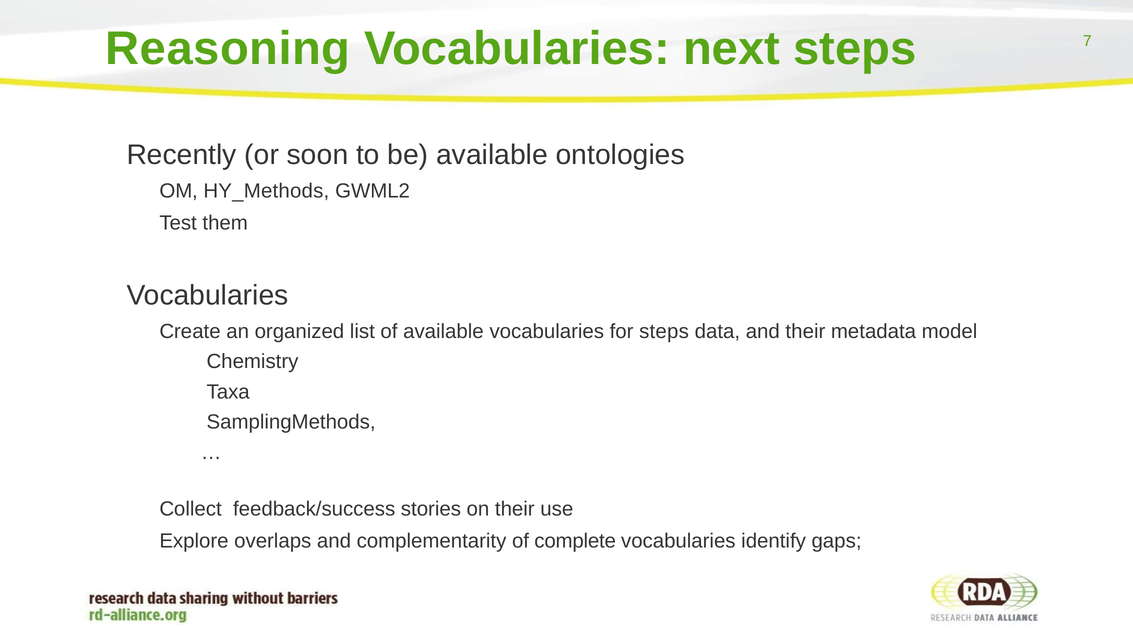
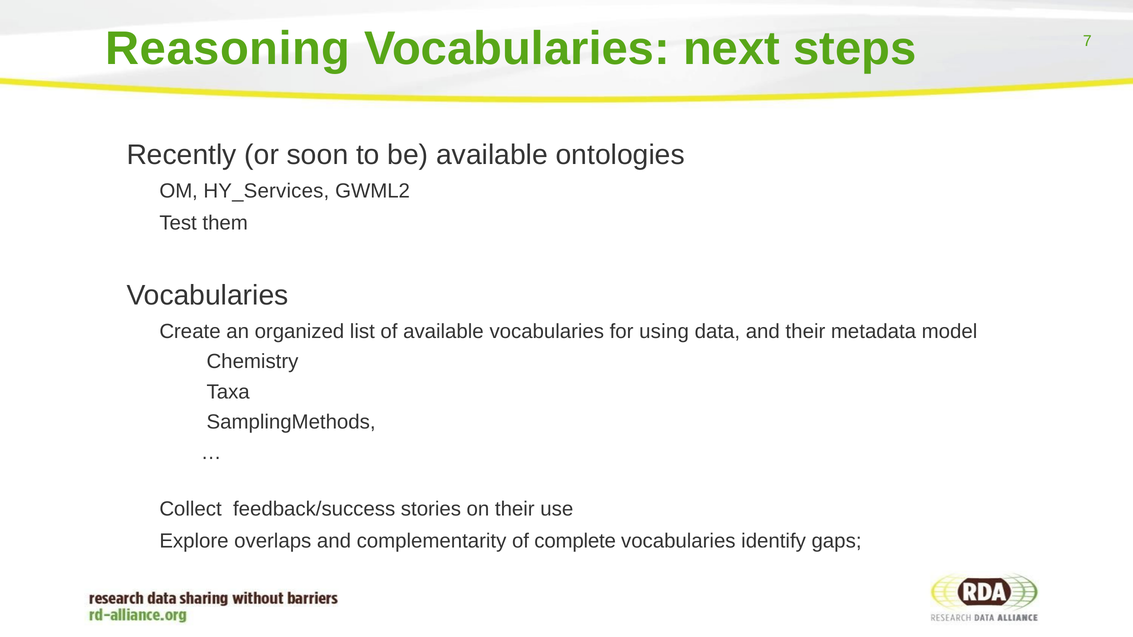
HY_Methods: HY_Methods -> HY_Services
for steps: steps -> using
